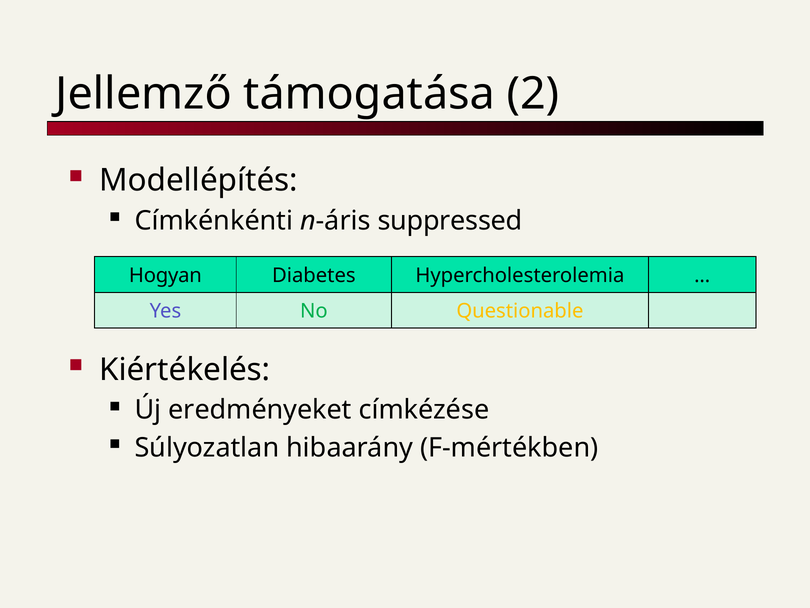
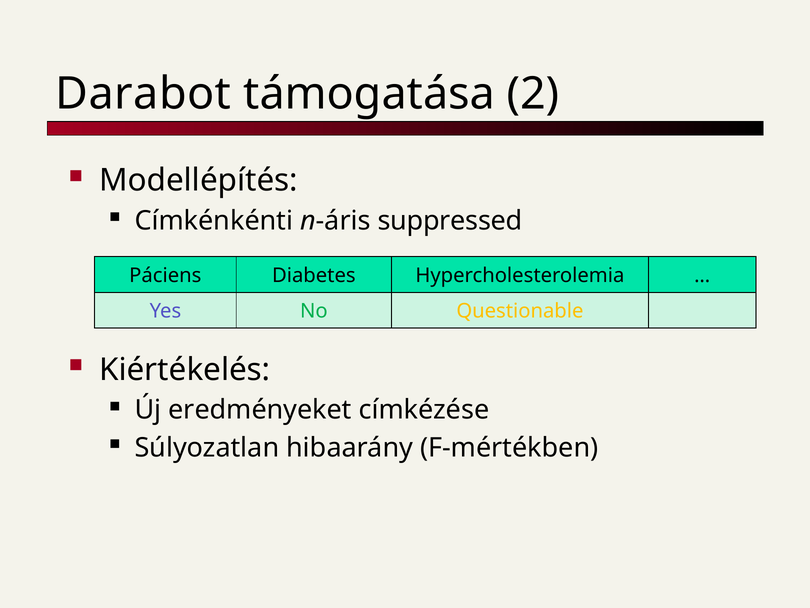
Jellemző: Jellemző -> Darabot
Hogyan: Hogyan -> Páciens
